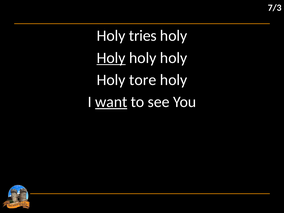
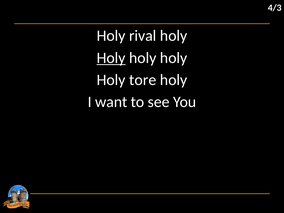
7/3: 7/3 -> 4/3
tries: tries -> rival
want underline: present -> none
